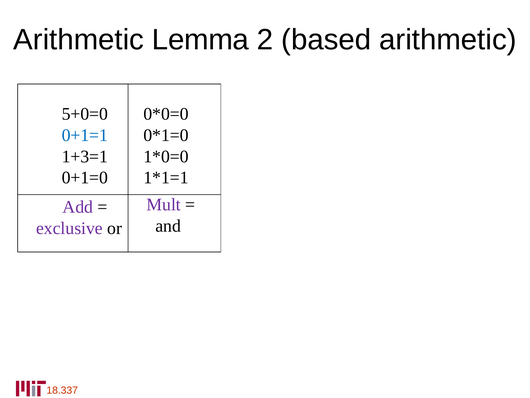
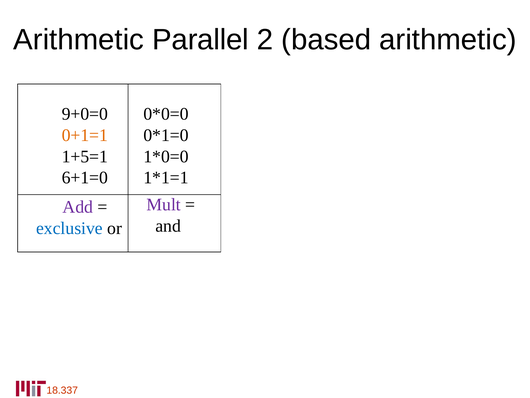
Lemma: Lemma -> Parallel
5+0=0: 5+0=0 -> 9+0=0
0+1=1 colour: blue -> orange
1+3=1: 1+3=1 -> 1+5=1
0+1=0: 0+1=0 -> 6+1=0
exclusive colour: purple -> blue
